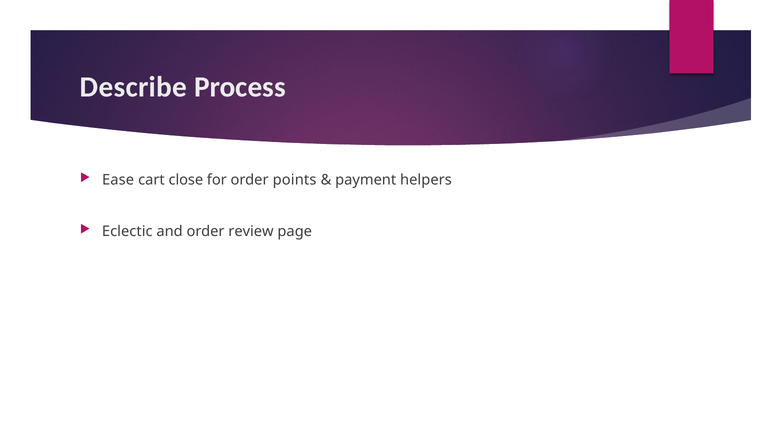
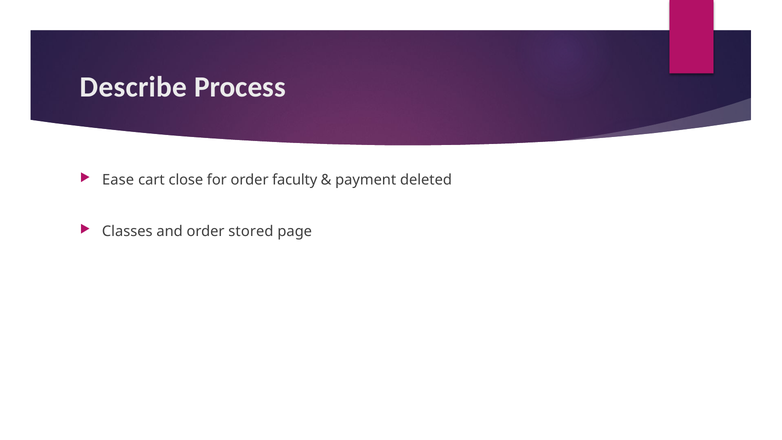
points: points -> faculty
helpers: helpers -> deleted
Eclectic: Eclectic -> Classes
review: review -> stored
